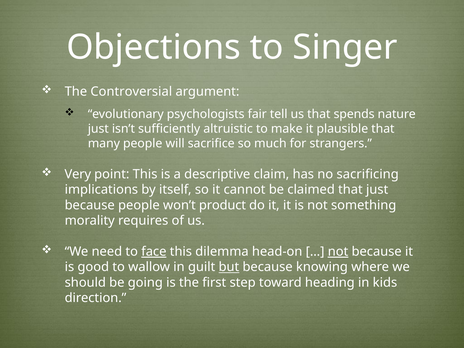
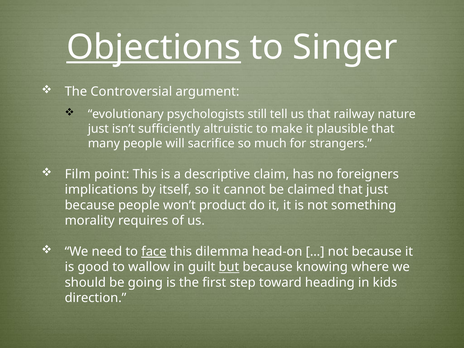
Objections underline: none -> present
fair: fair -> still
spends: spends -> railway
Very: Very -> Film
sacrificing: sacrificing -> foreigners
not at (338, 252) underline: present -> none
